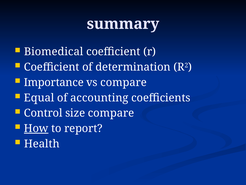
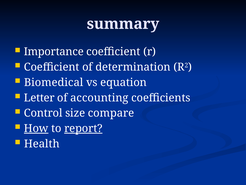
Biomedical: Biomedical -> Importance
Importance: Importance -> Biomedical
vs compare: compare -> equation
Equal: Equal -> Letter
report underline: none -> present
